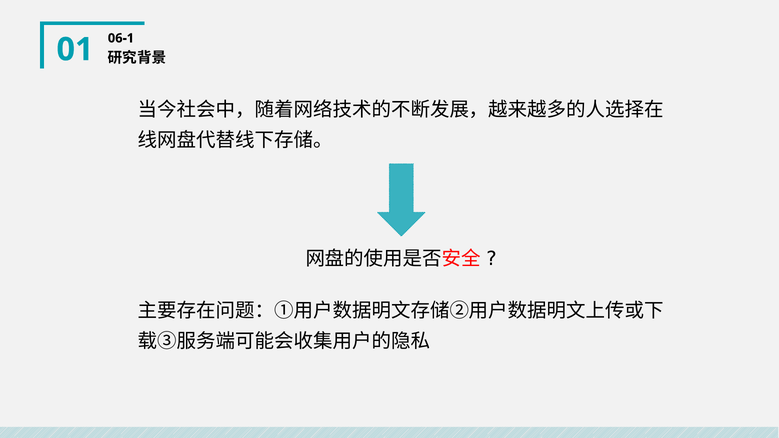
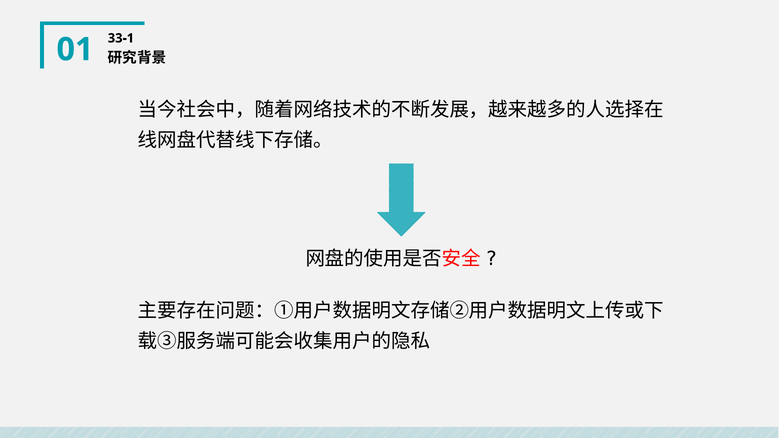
06-1: 06-1 -> 33-1
